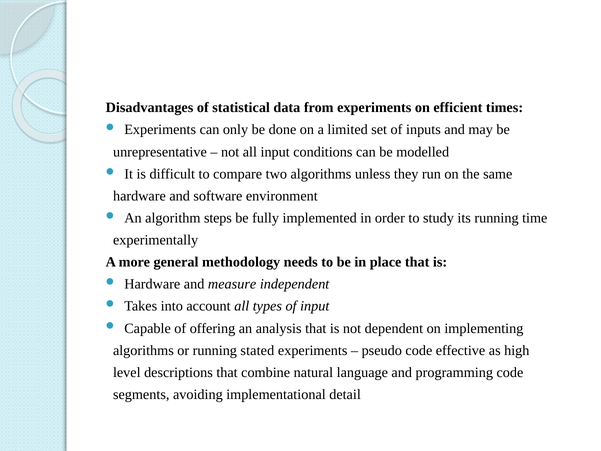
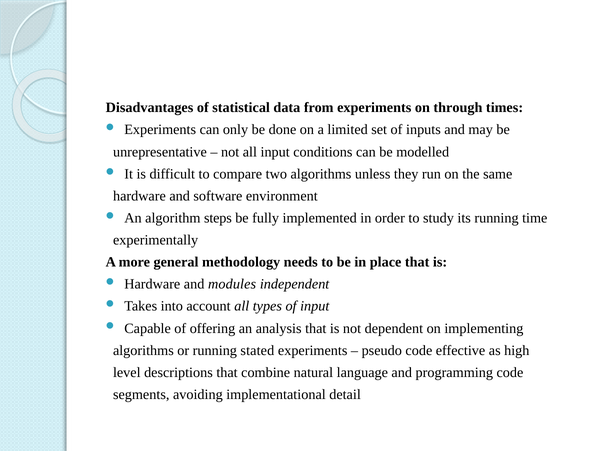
efficient: efficient -> through
measure: measure -> modules
